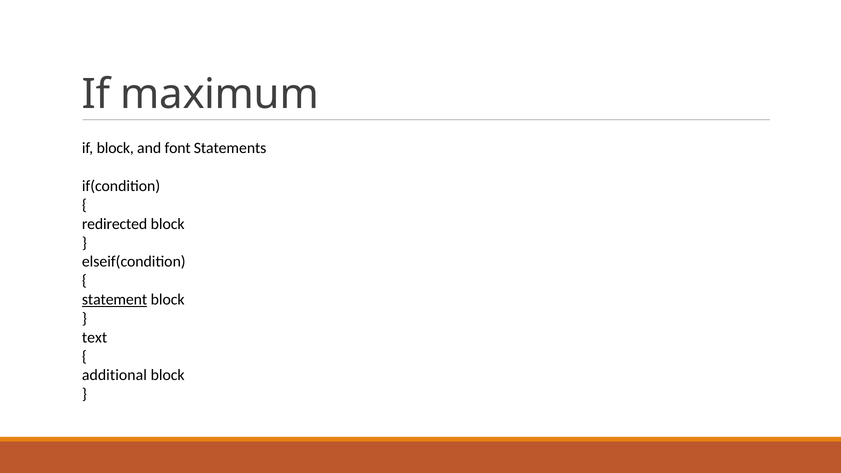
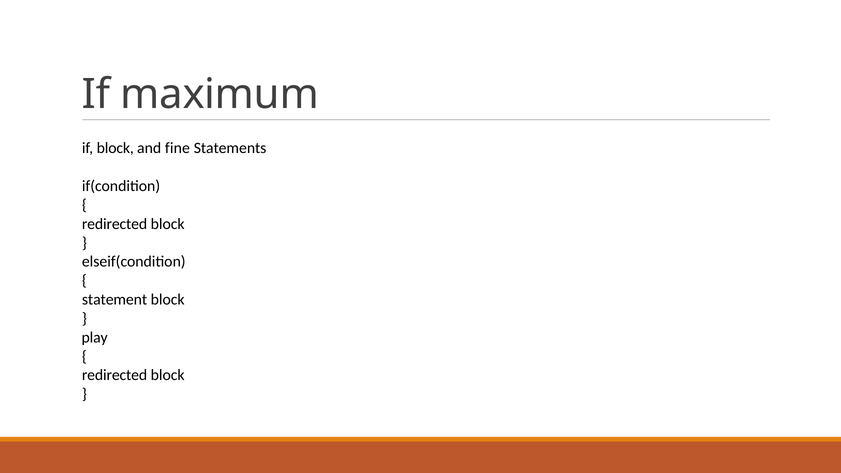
font: font -> fine
statement underline: present -> none
text: text -> play
additional at (114, 375): additional -> redirected
